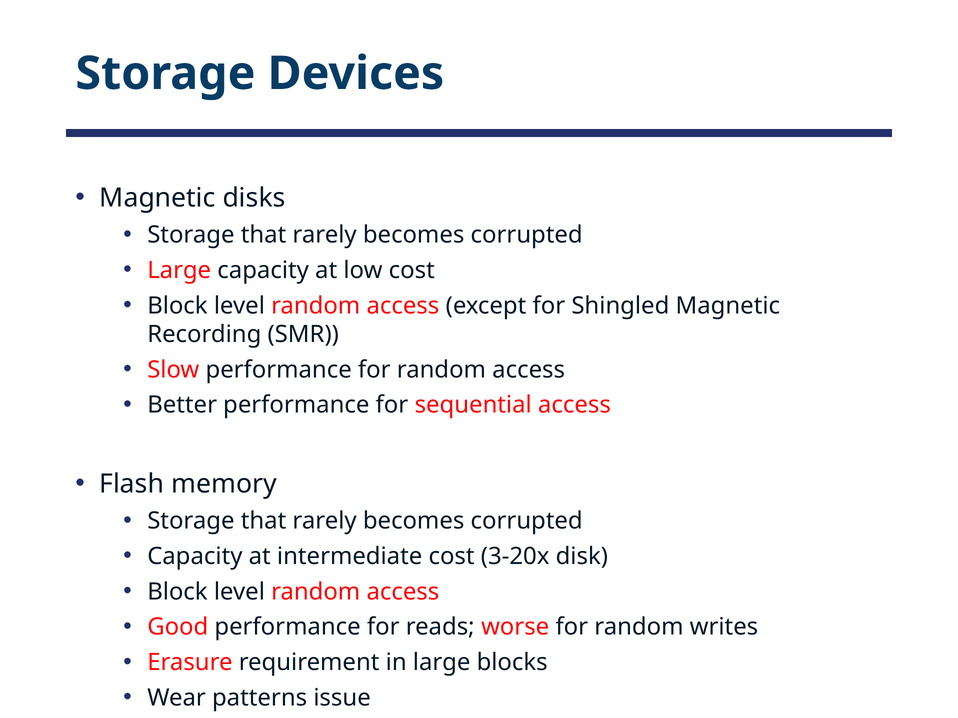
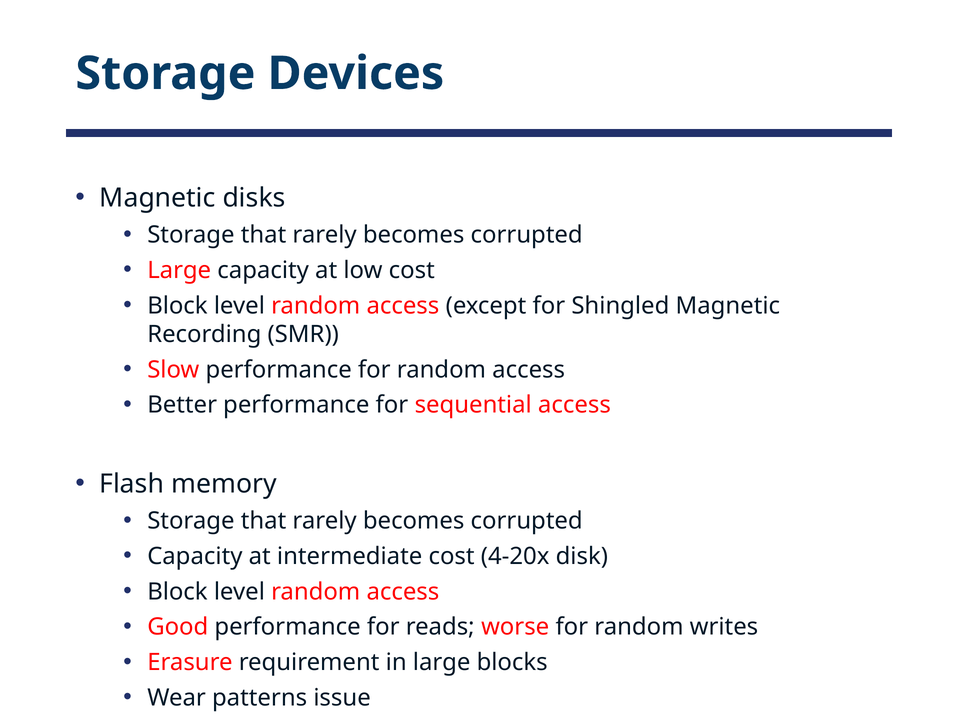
3-20x: 3-20x -> 4-20x
